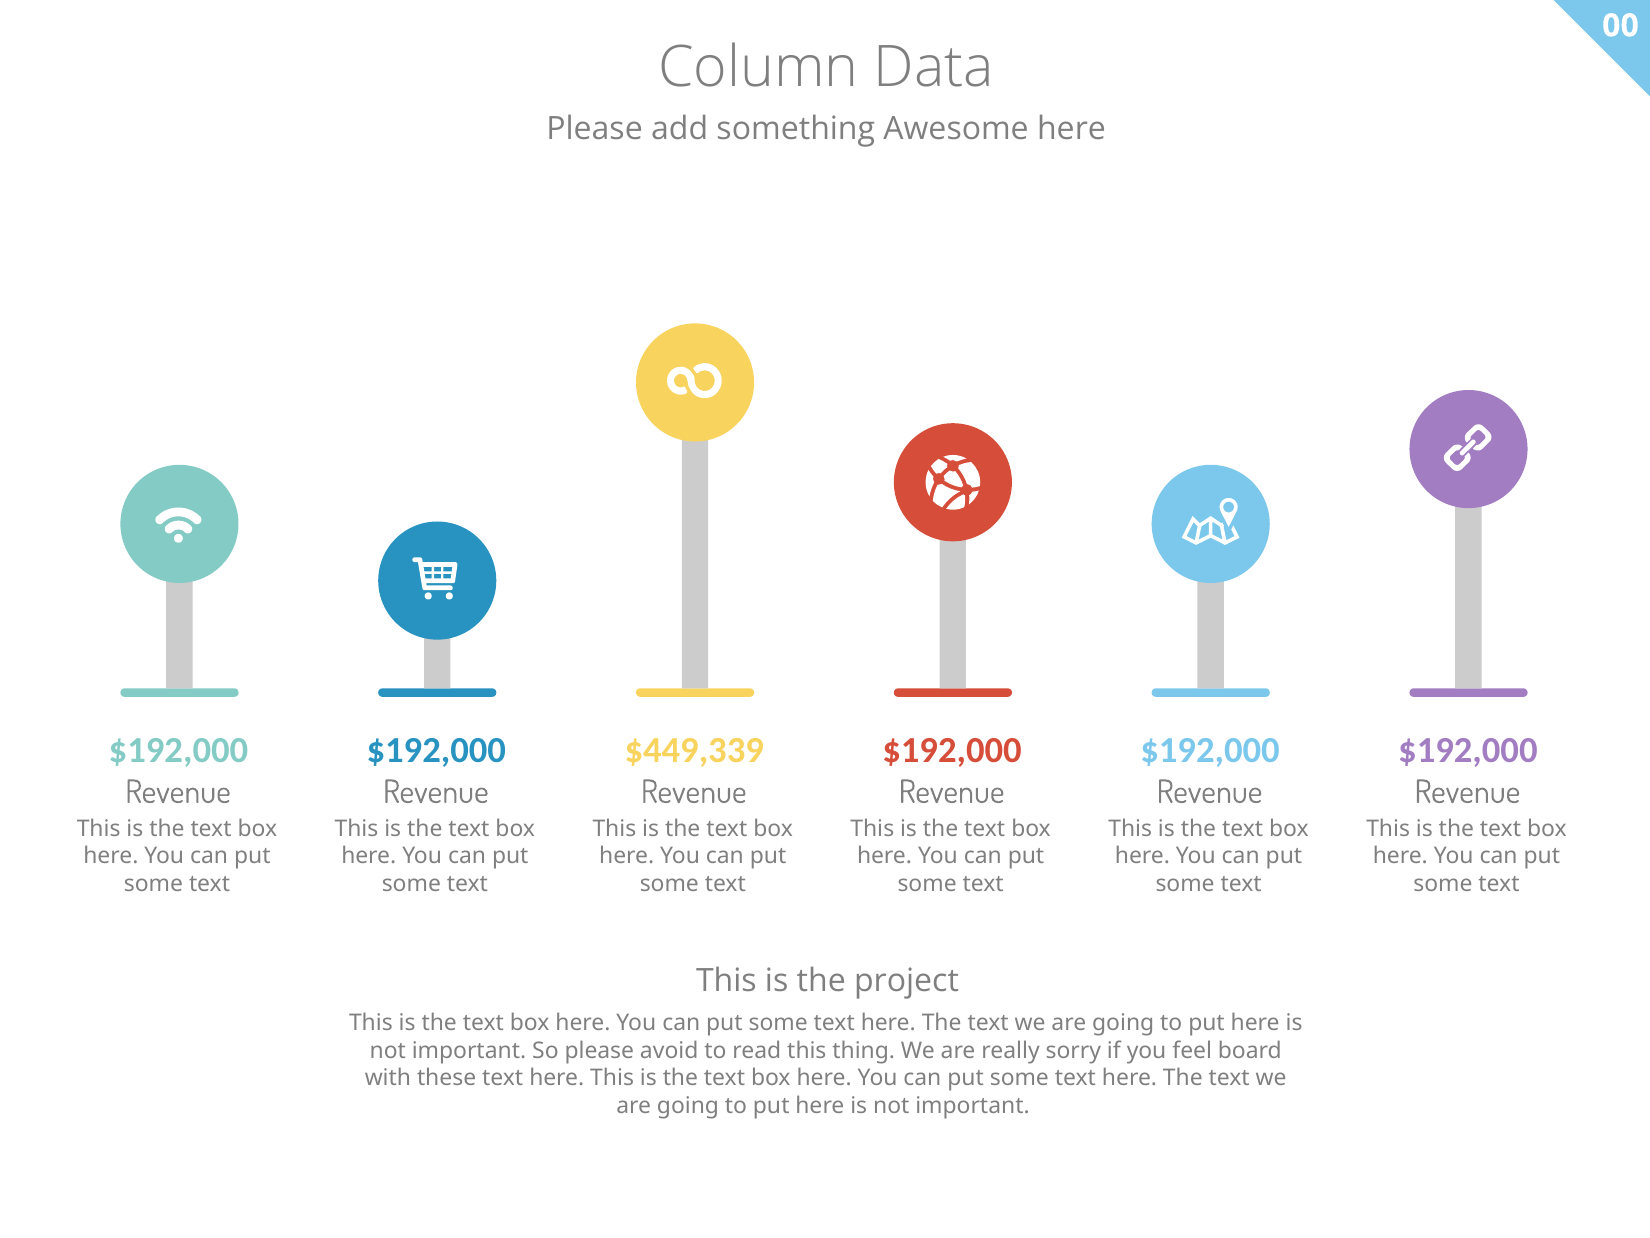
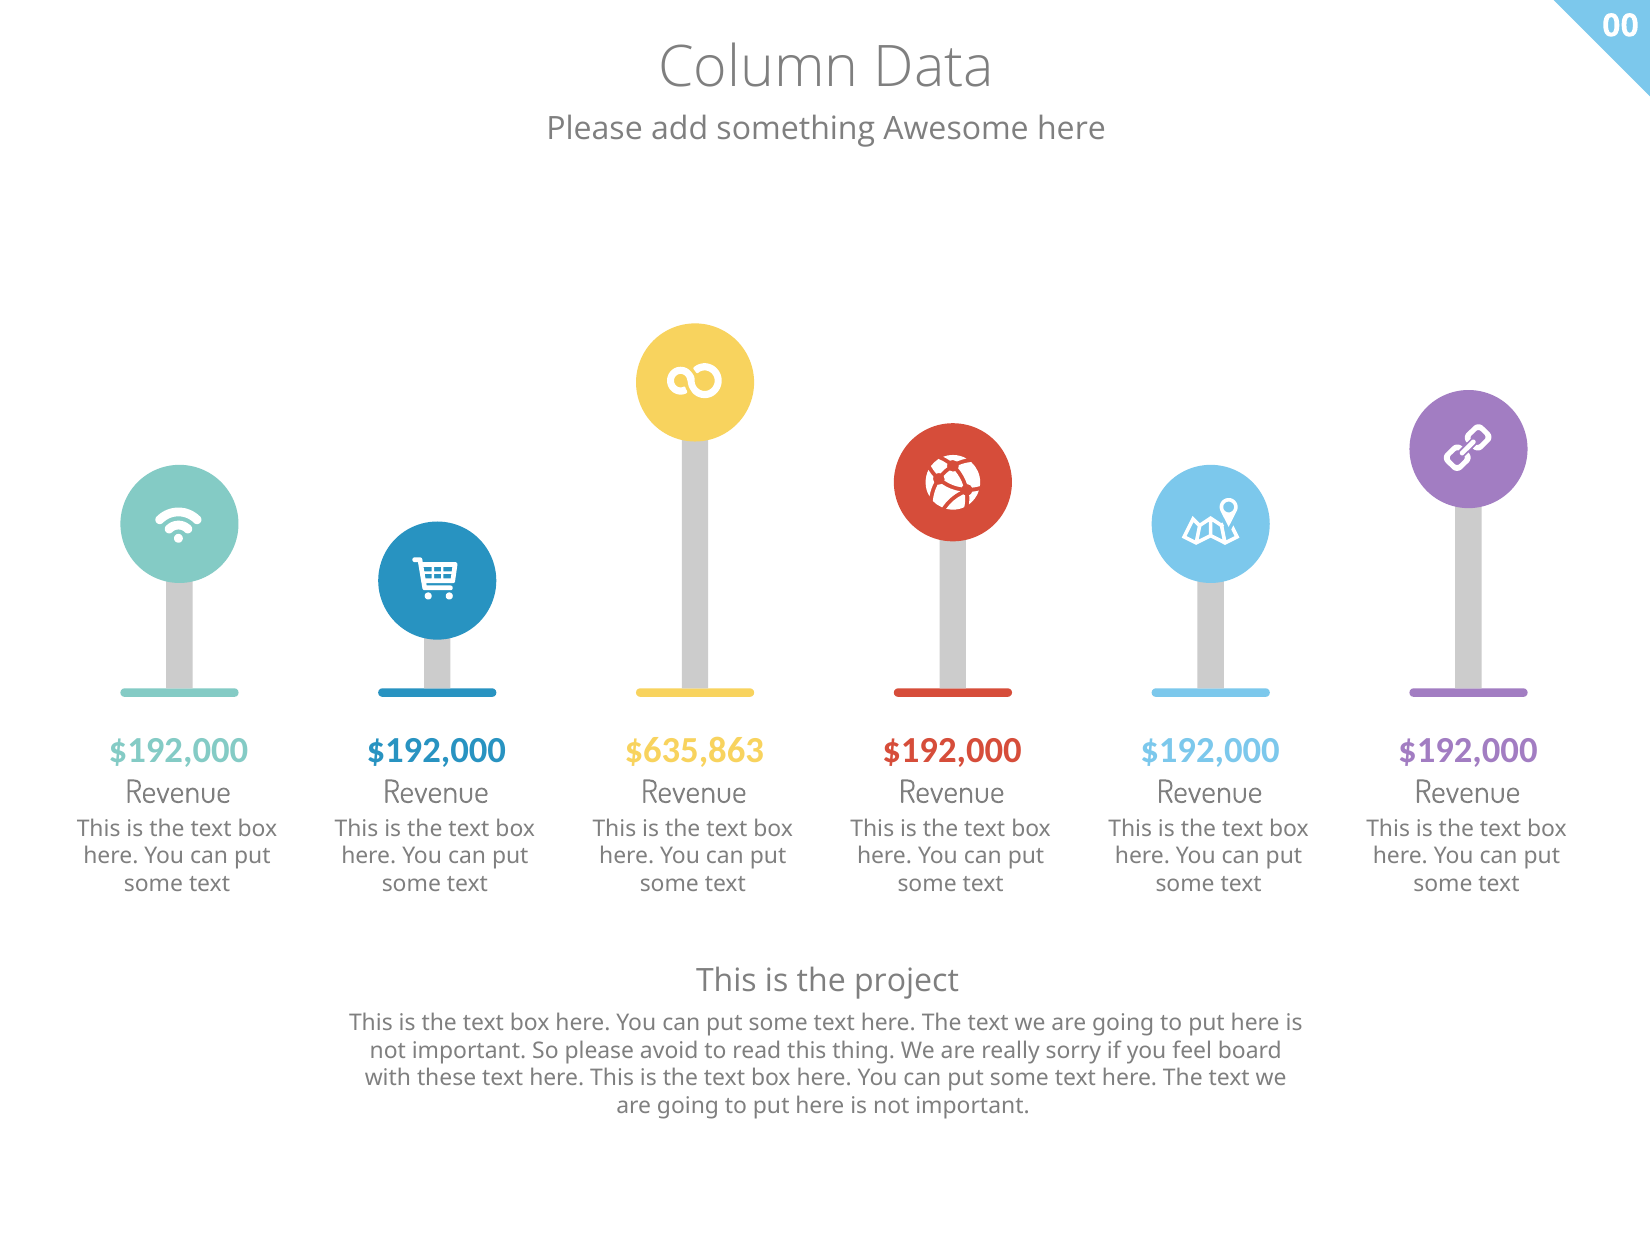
$449,339: $449,339 -> $635,863
